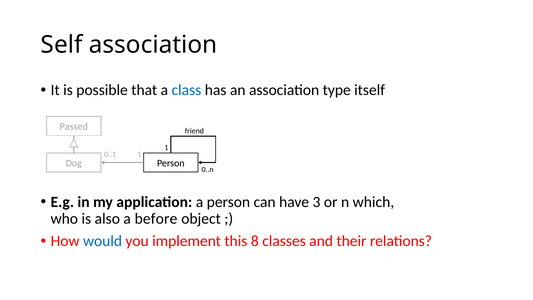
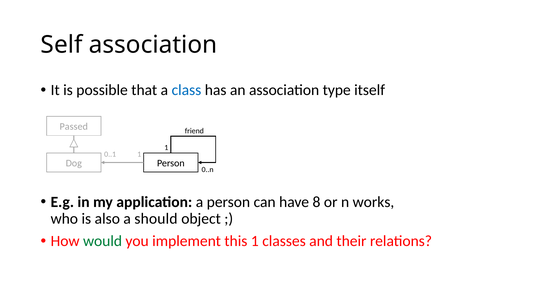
3: 3 -> 8
which: which -> works
before: before -> should
would colour: blue -> green
this 8: 8 -> 1
